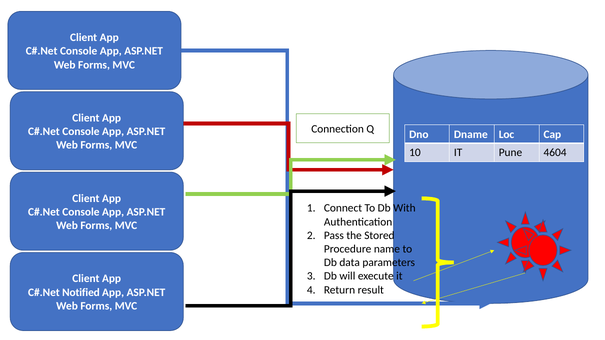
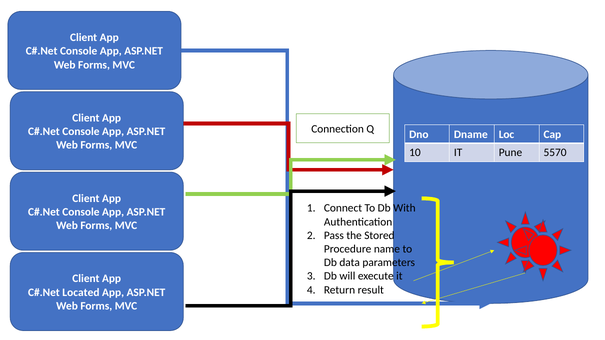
4604: 4604 -> 5570
Notified: Notified -> Located
